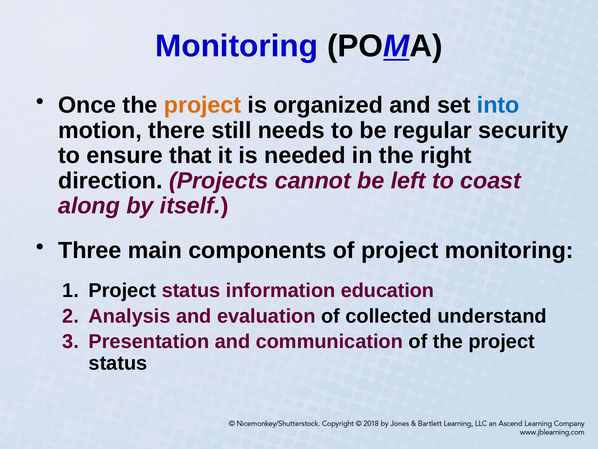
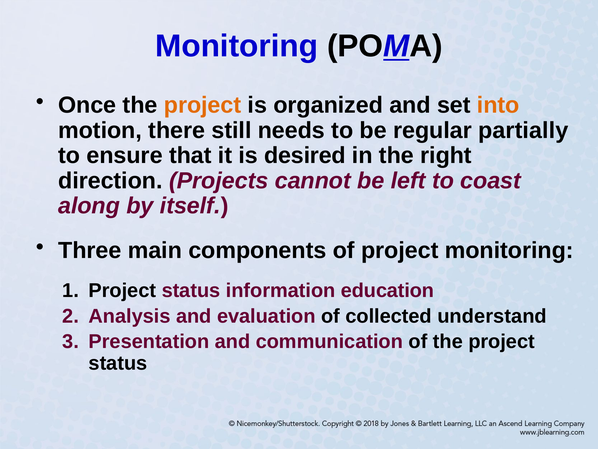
into colour: blue -> orange
security: security -> partially
needed: needed -> desired
